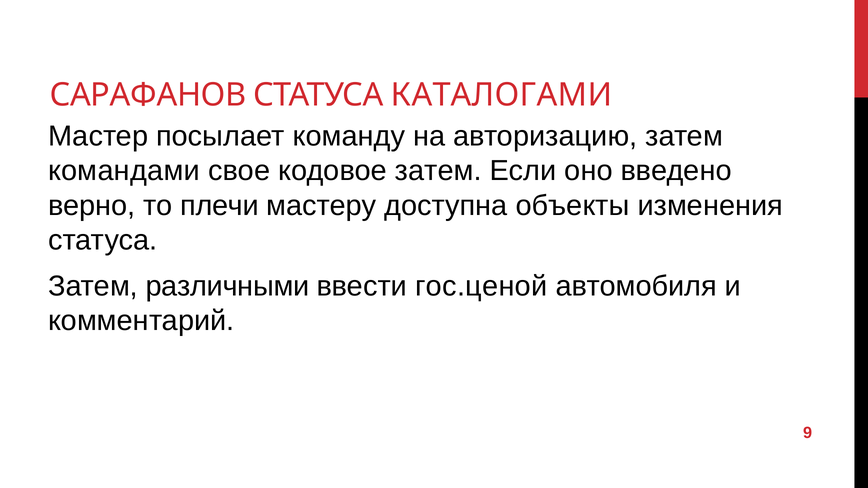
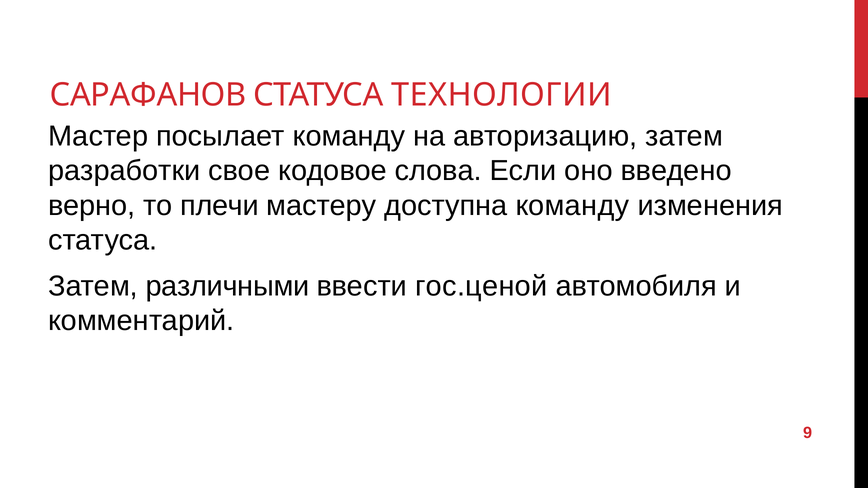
КАТАЛОГАМИ: КАТАЛОГАМИ -> ТЕХНОЛОГИИ
командами: командами -> разработки
кодовое затем: затем -> слова
доступна объекты: объекты -> команду
